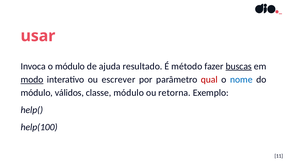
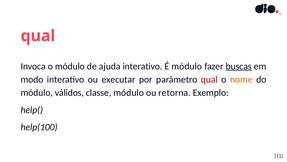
usar at (38, 36): usar -> qual
ajuda resultado: resultado -> interativo
É método: método -> módulo
modo underline: present -> none
escrever: escrever -> executar
nome colour: blue -> orange
